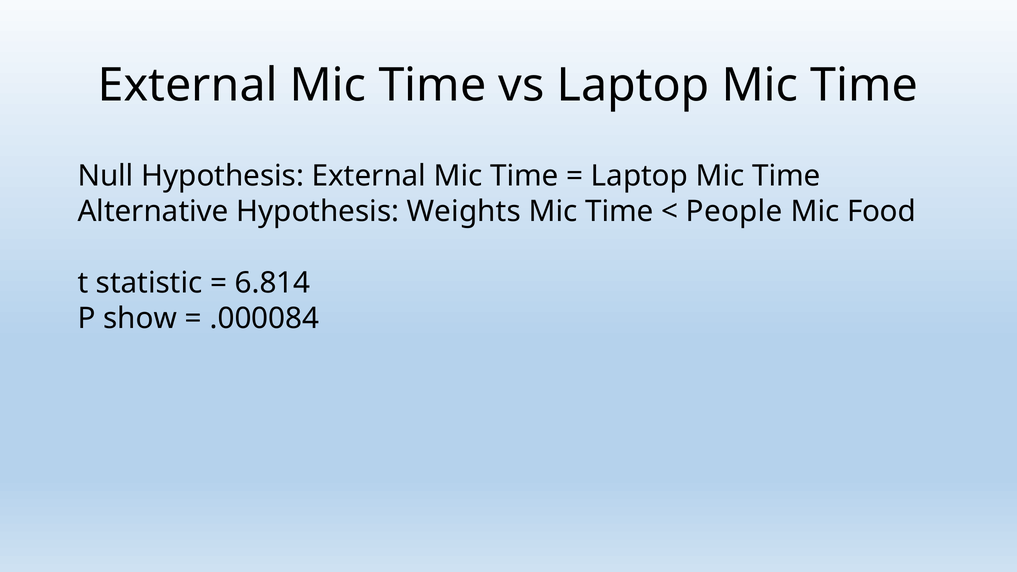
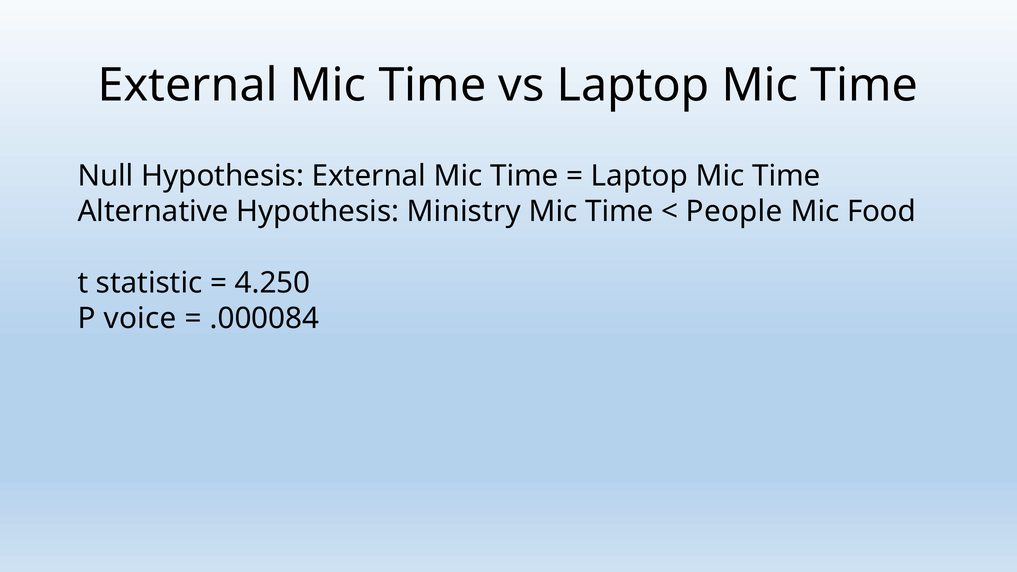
Weights: Weights -> Ministry
6.814: 6.814 -> 4.250
show: show -> voice
